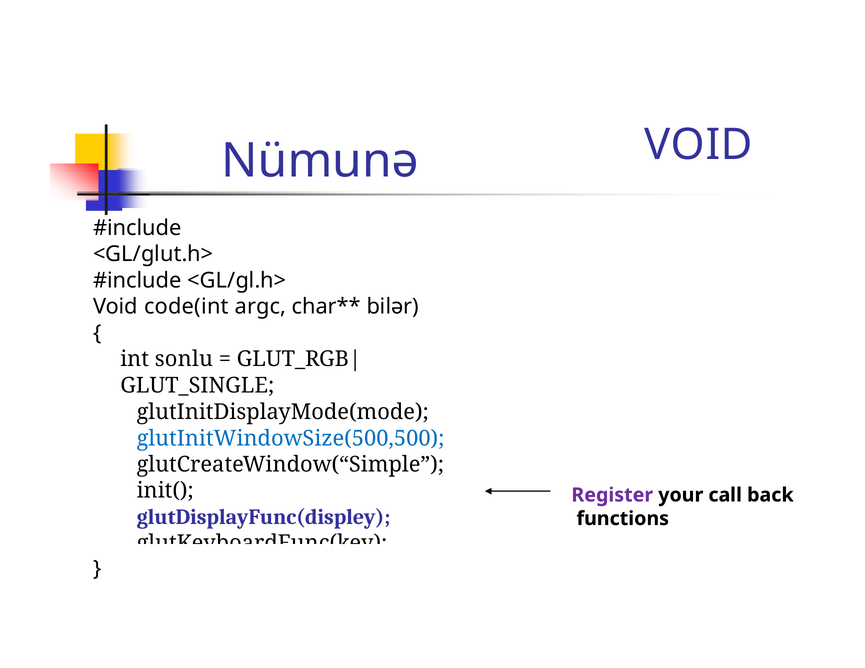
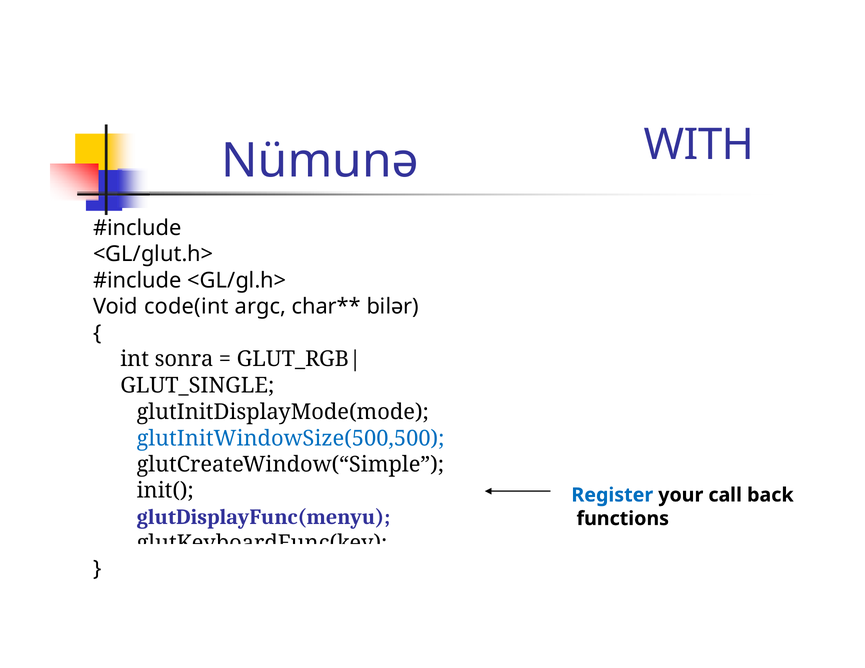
VOID at (698, 145): VOID -> WITH
sonlu: sonlu -> sonra
Register colour: purple -> blue
glutDisplayFunc(displey: glutDisplayFunc(displey -> glutDisplayFunc(menyu
